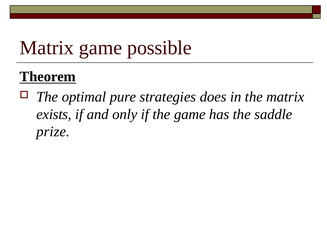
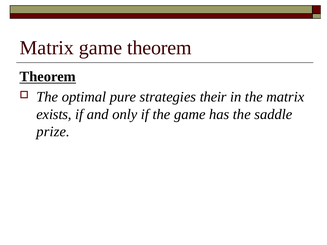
game possible: possible -> theorem
does: does -> their
